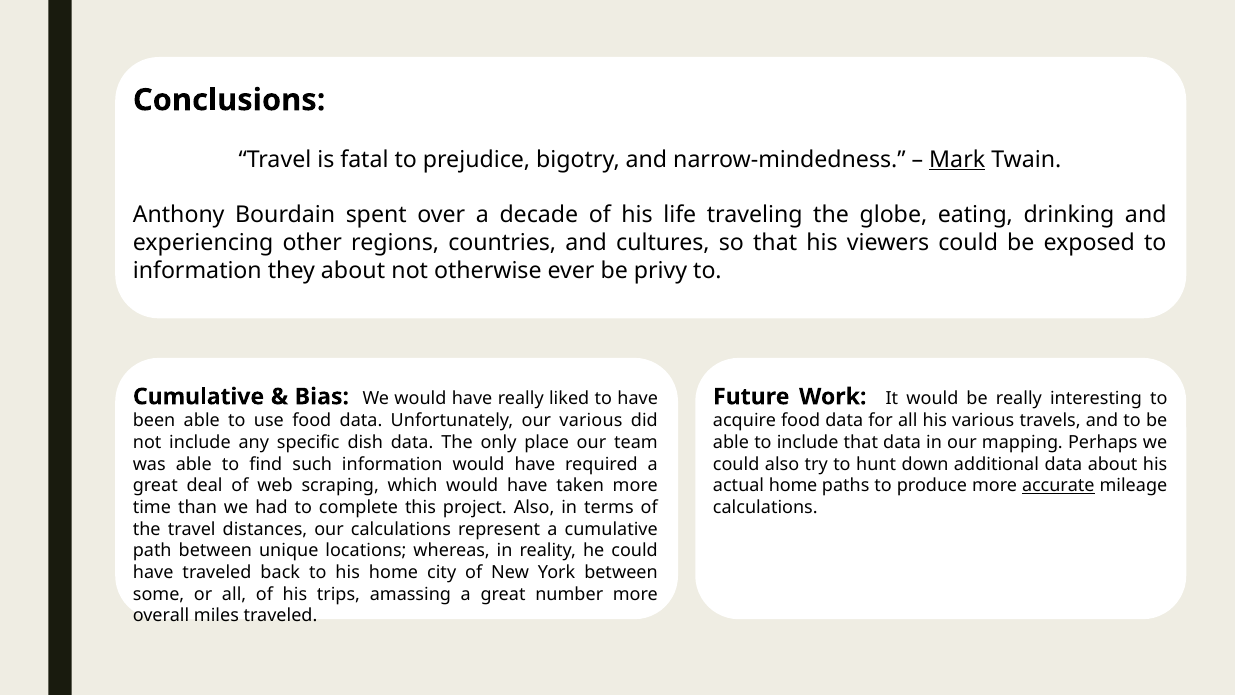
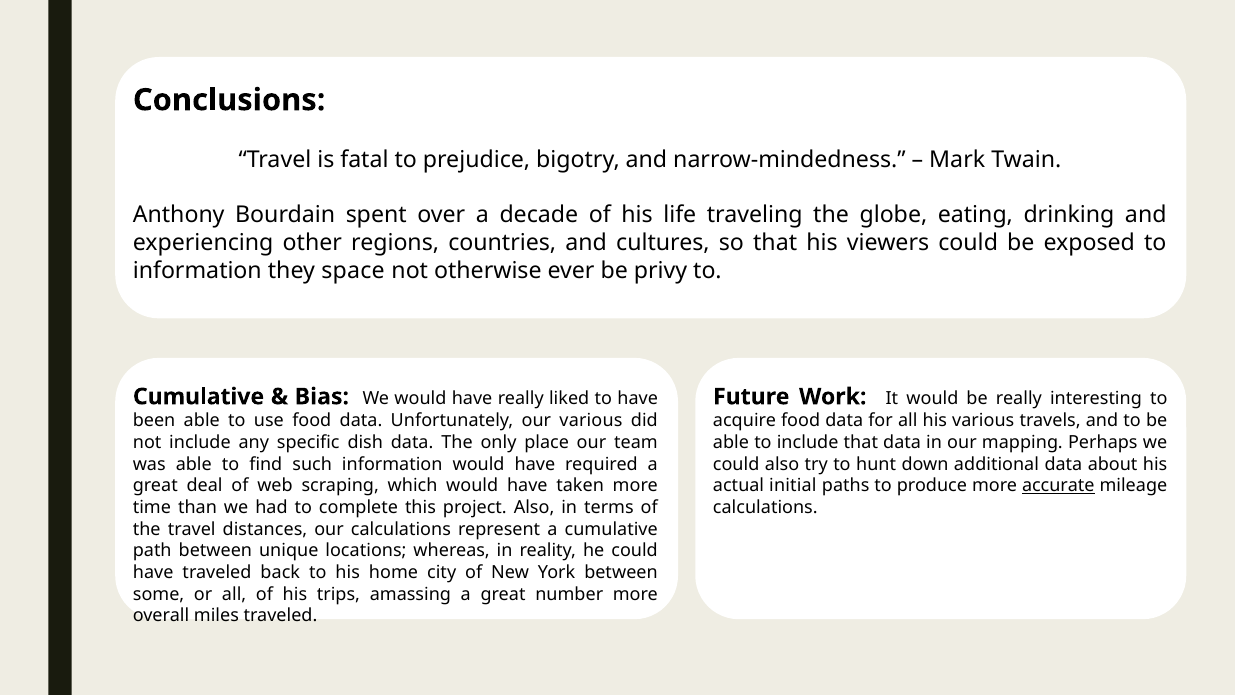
Mark underline: present -> none
they about: about -> space
actual home: home -> initial
